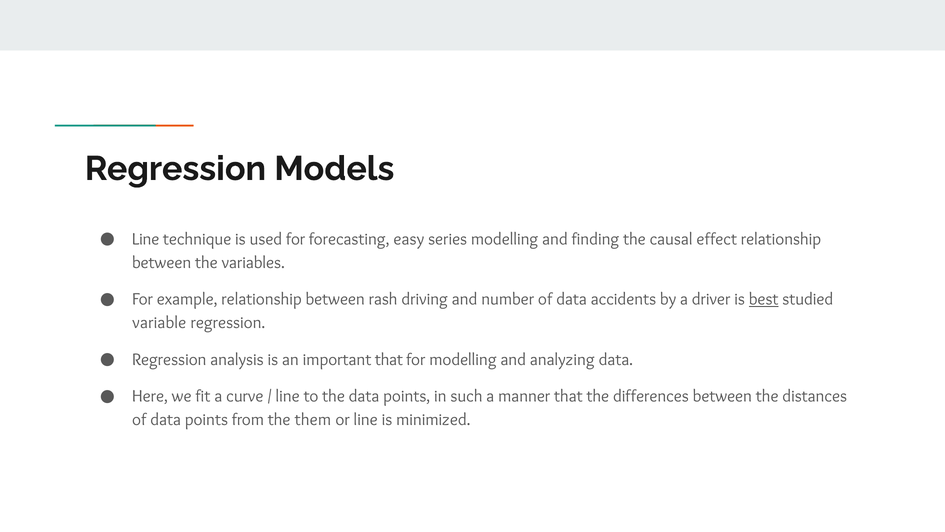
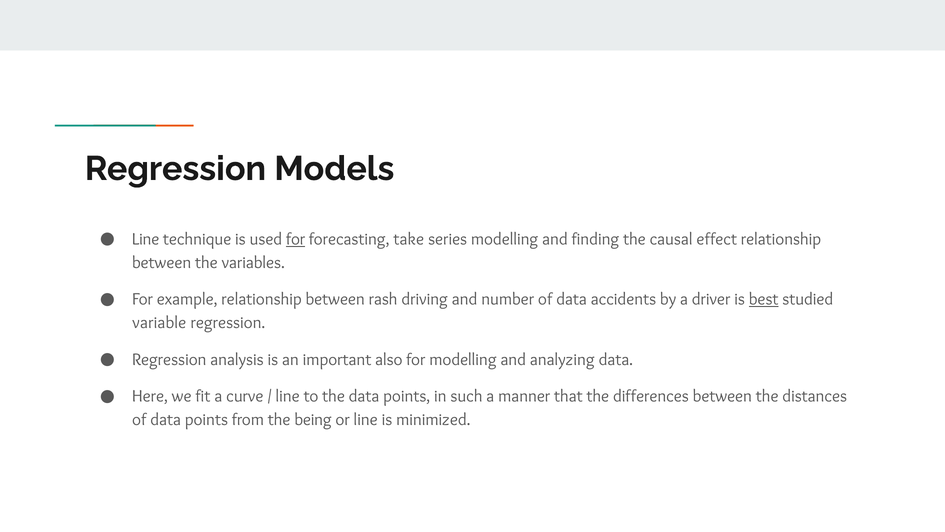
for at (296, 239) underline: none -> present
easy: easy -> take
important that: that -> also
them: them -> being
